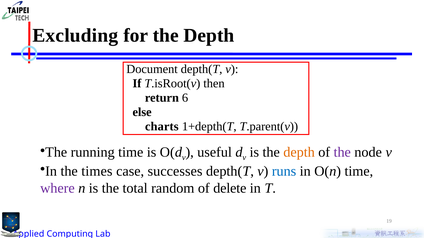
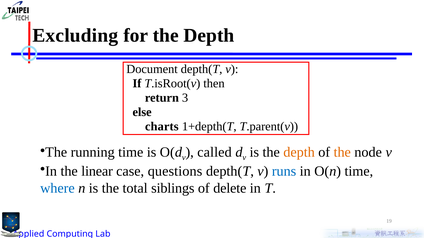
6: 6 -> 3
useful: useful -> called
the at (342, 152) colour: purple -> orange
times: times -> linear
successes: successes -> questions
where colour: purple -> blue
random: random -> siblings
